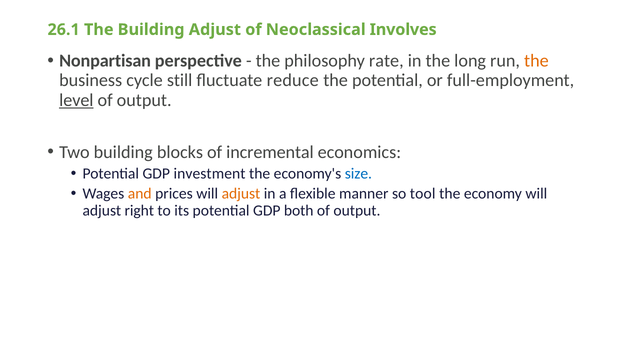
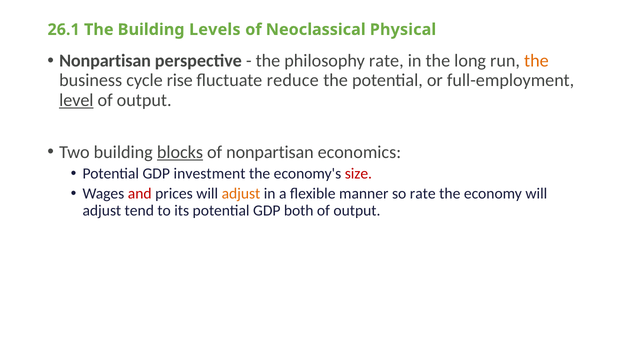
Building Adjust: Adjust -> Levels
Involves: Involves -> Physical
still: still -> rise
blocks underline: none -> present
of incremental: incremental -> nonpartisan
size colour: blue -> red
and colour: orange -> red
so tool: tool -> rate
right: right -> tend
